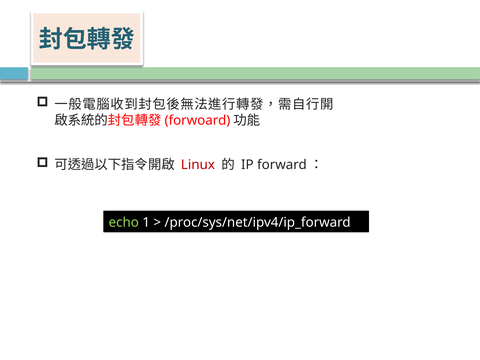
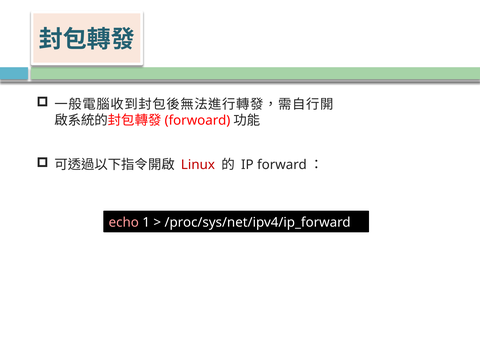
echo colour: light green -> pink
